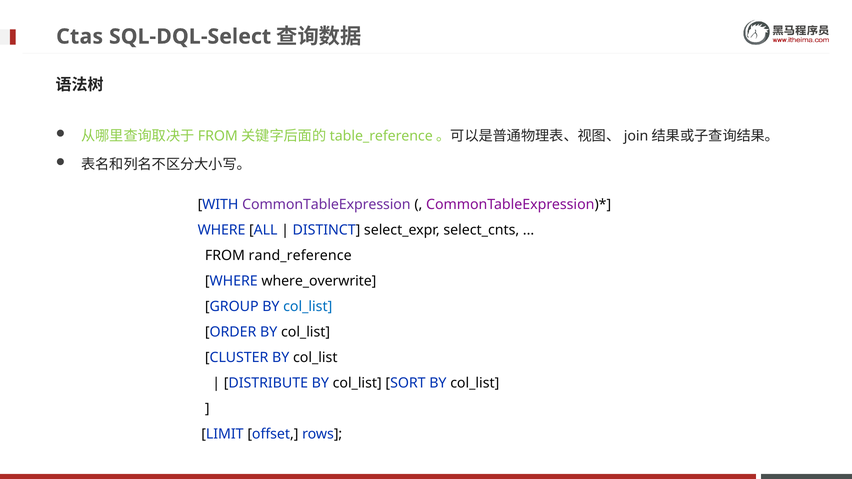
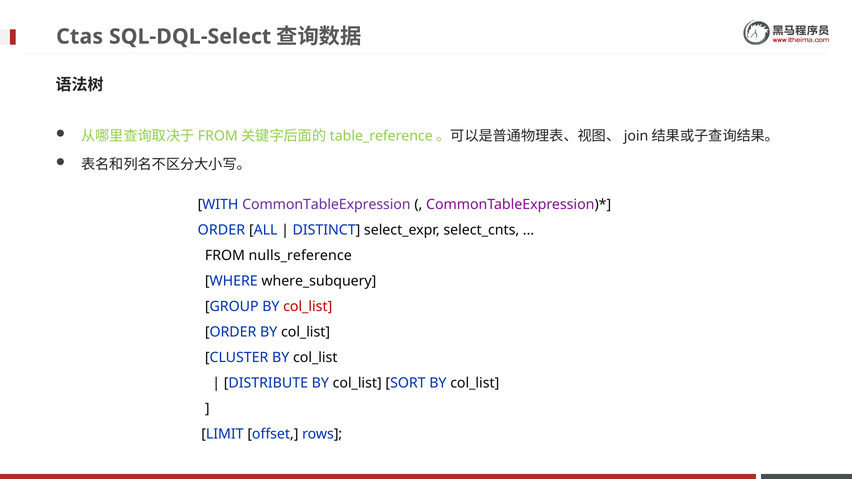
WHERE at (222, 230): WHERE -> ORDER
rand_reference: rand_reference -> nulls_reference
where_overwrite: where_overwrite -> where_subquery
col_list at (308, 307) colour: blue -> red
